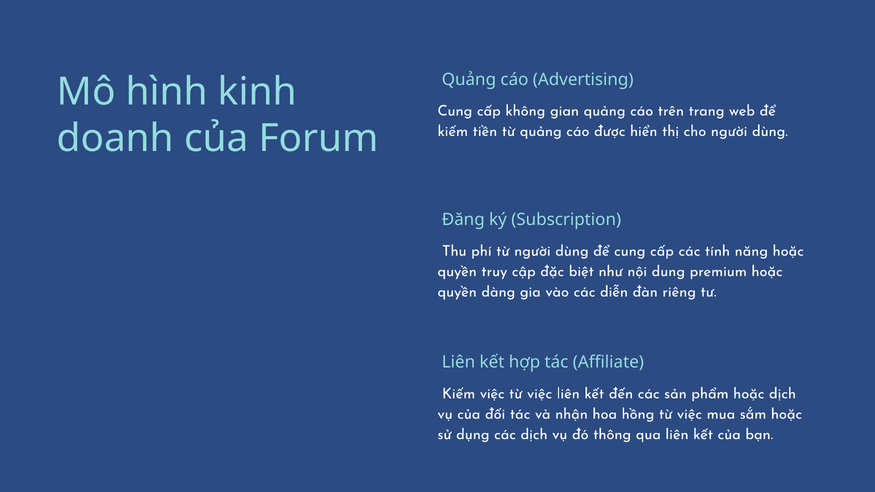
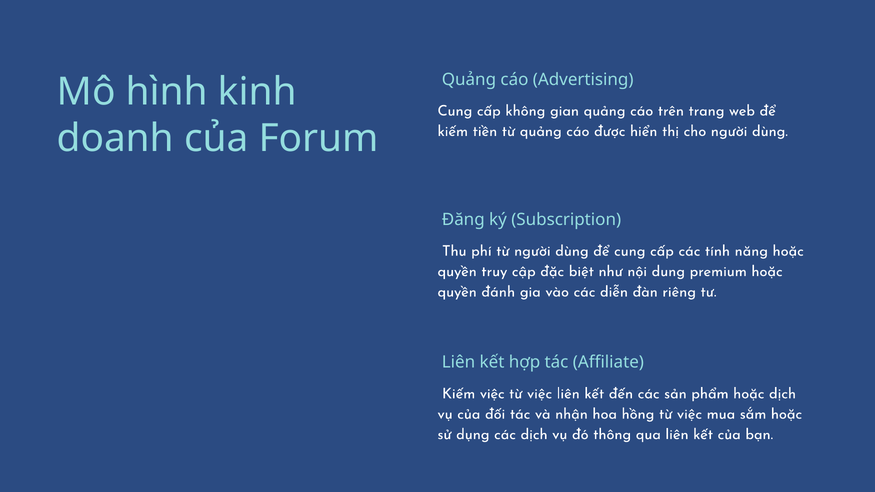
dàng: dàng -> đánh
